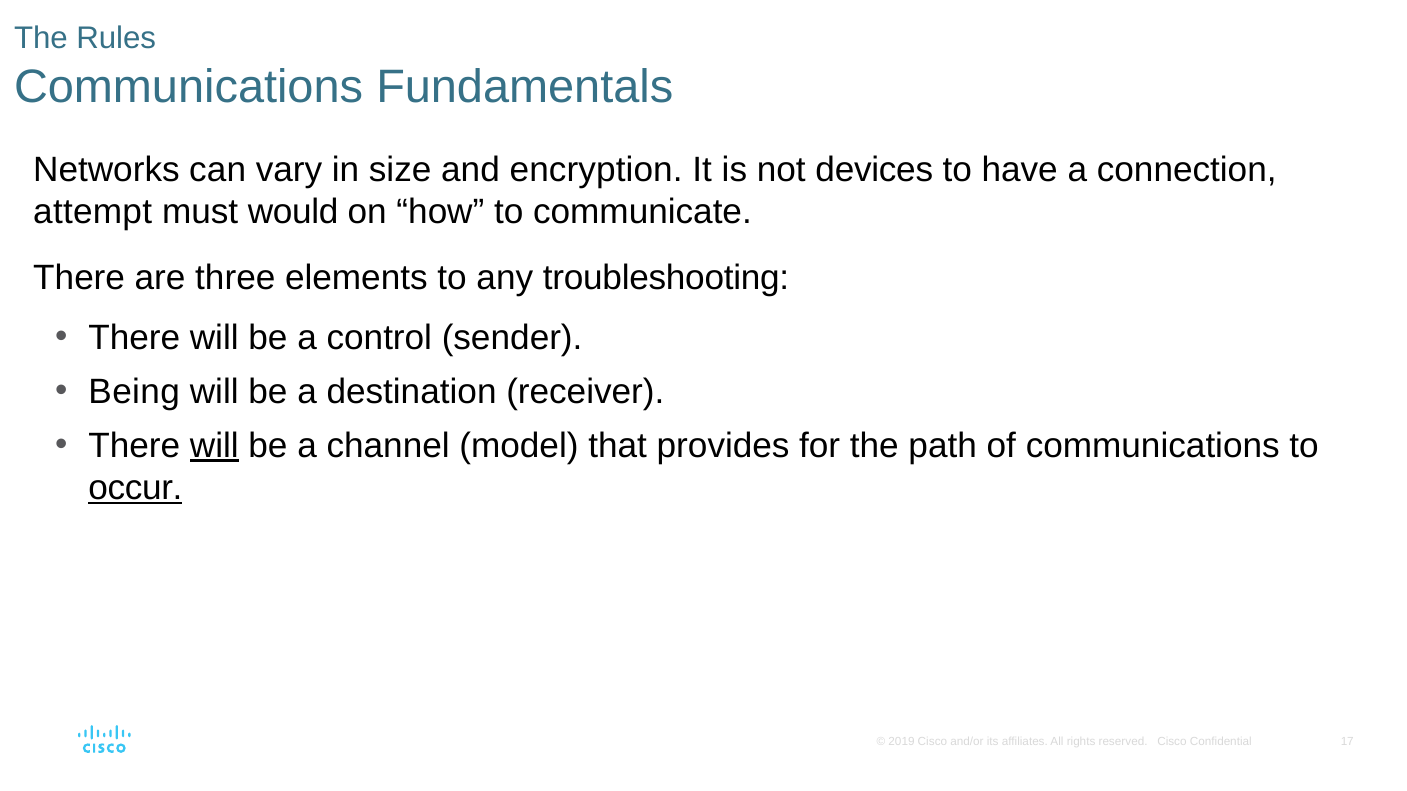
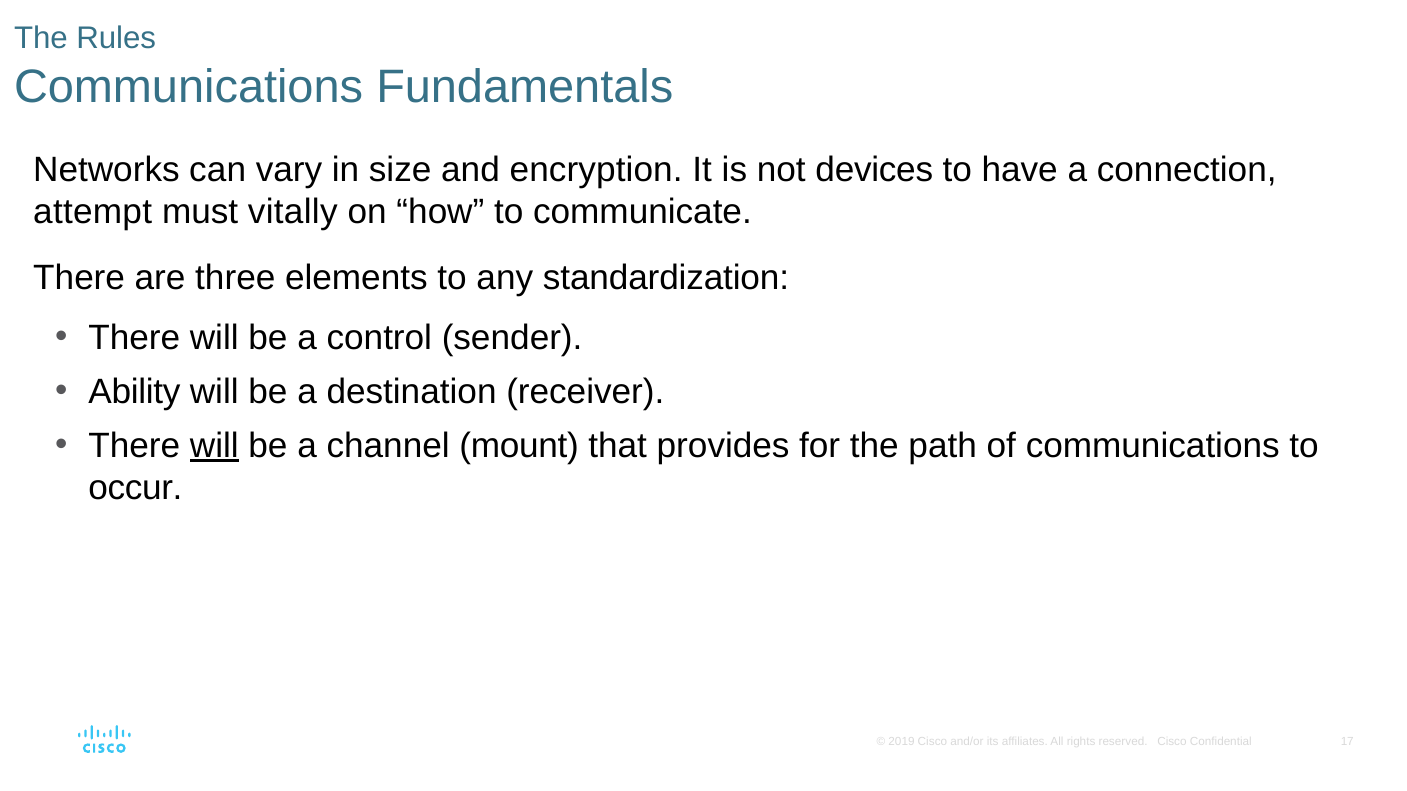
would: would -> vitally
troubleshooting: troubleshooting -> standardization
Being: Being -> Ability
model: model -> mount
occur underline: present -> none
